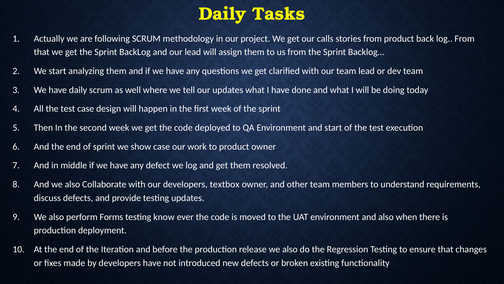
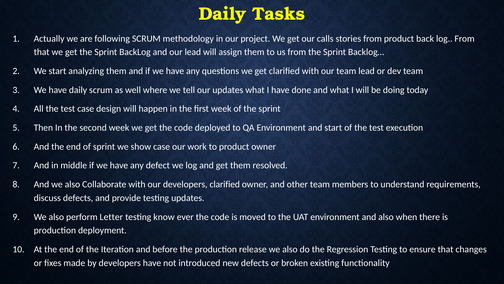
developers textbox: textbox -> clarified
Forms: Forms -> Letter
